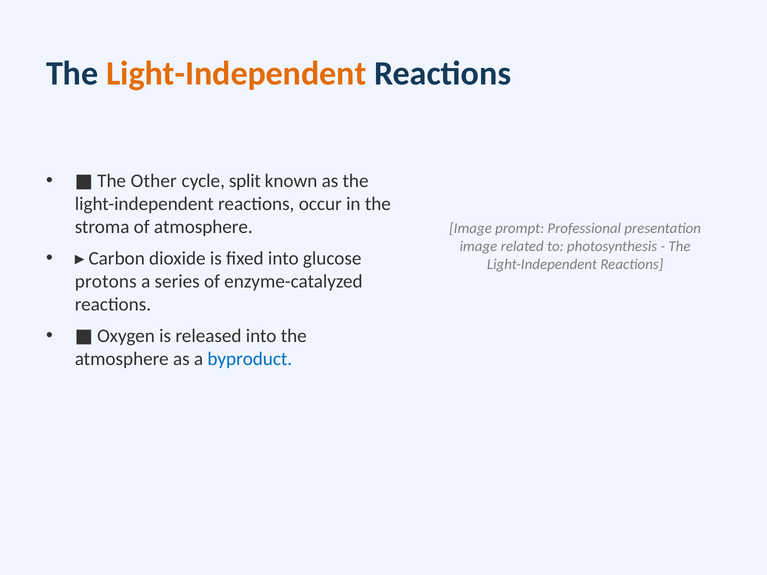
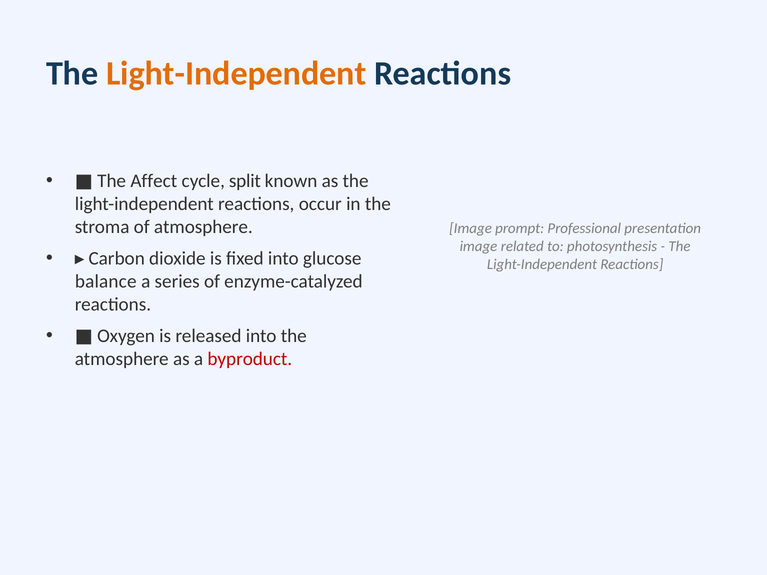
Other: Other -> Affect
protons: protons -> balance
byproduct colour: blue -> red
